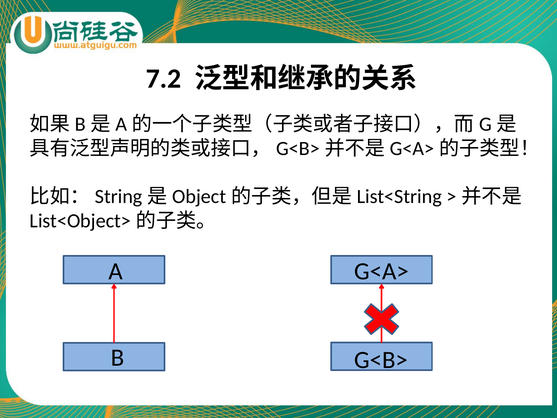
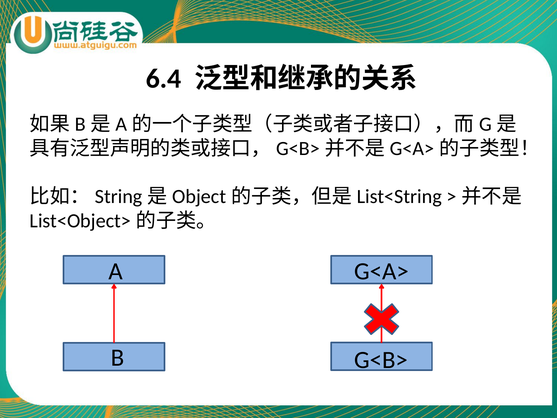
7.2: 7.2 -> 6.4
